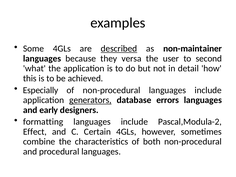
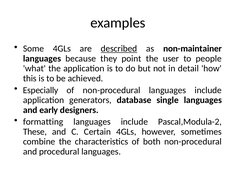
versa: versa -> point
second: second -> people
generators underline: present -> none
errors: errors -> single
Effect: Effect -> These
